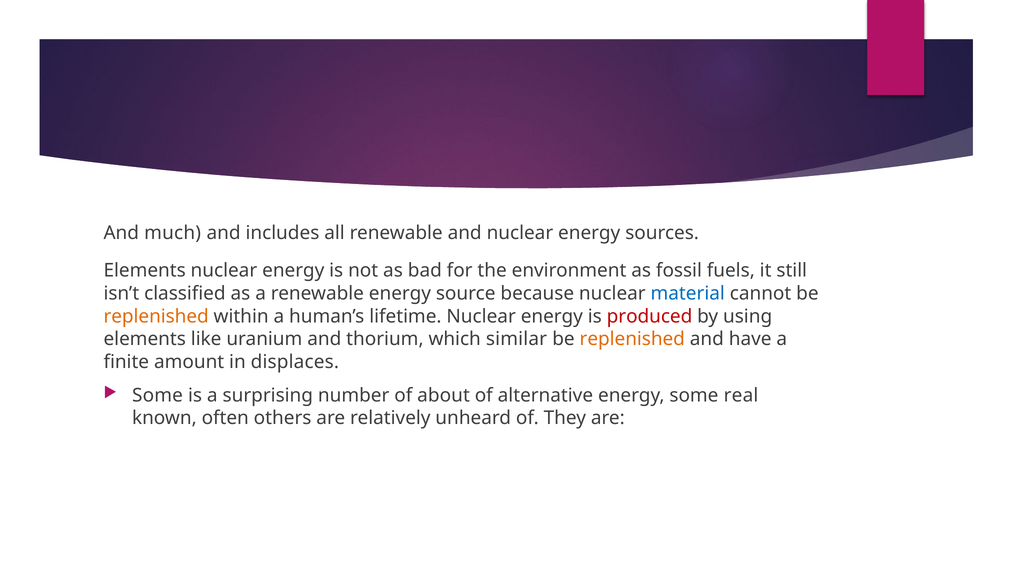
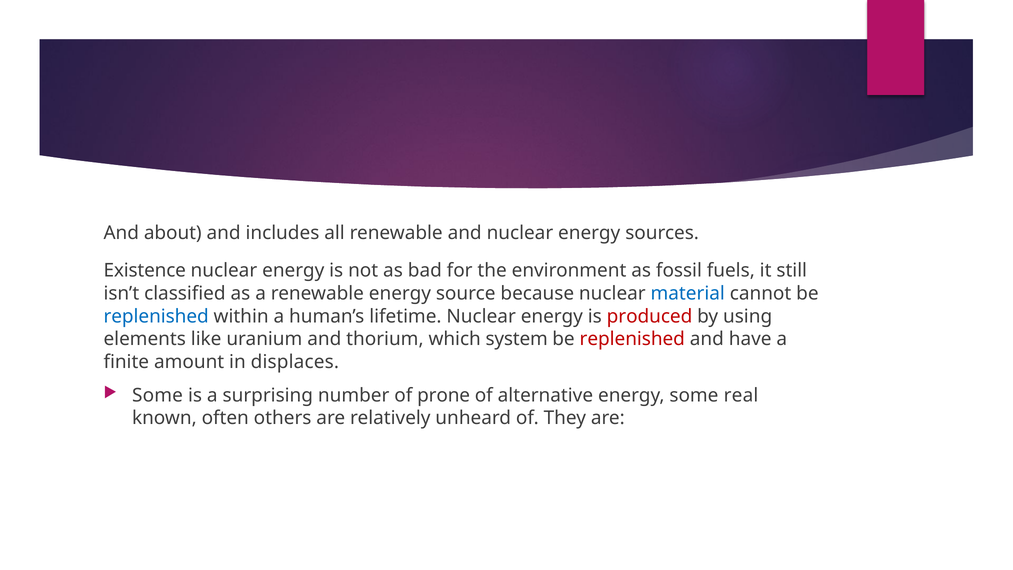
much: much -> about
Elements at (145, 271): Elements -> Existence
replenished at (156, 316) colour: orange -> blue
similar: similar -> system
replenished at (632, 339) colour: orange -> red
about: about -> prone
